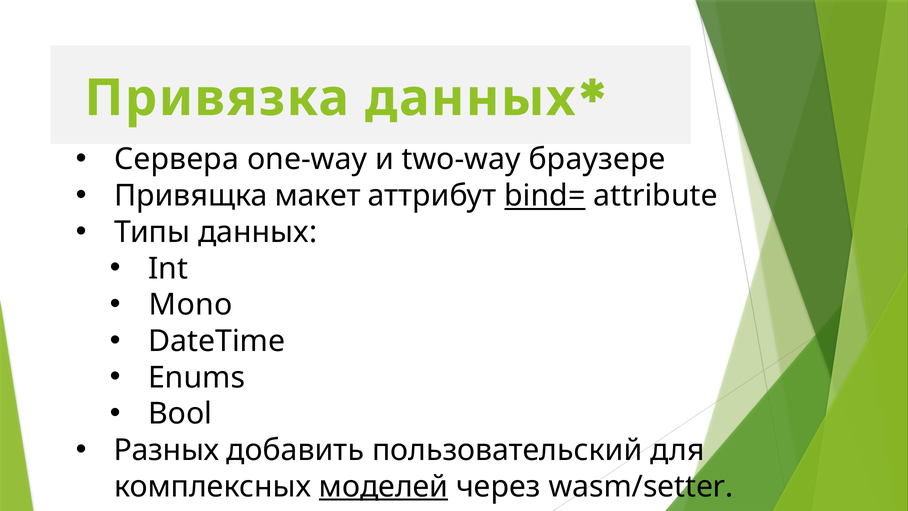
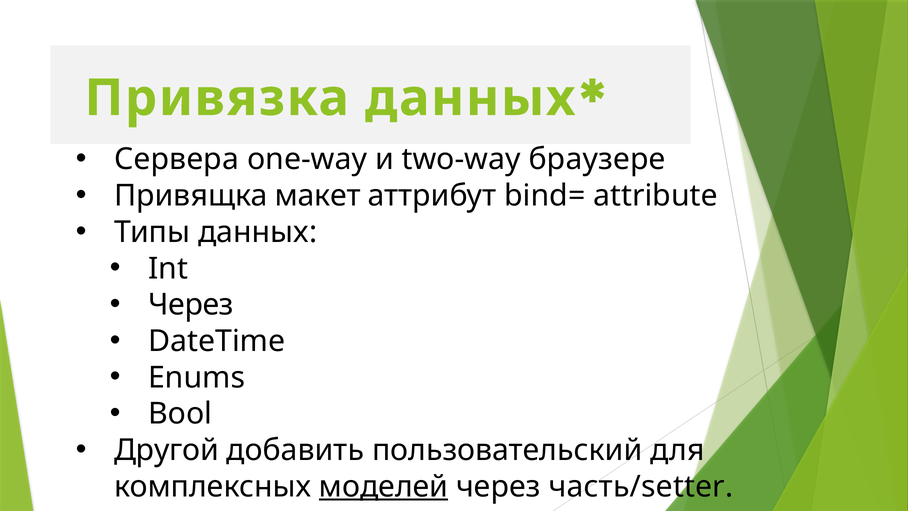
bind= underline: present -> none
Mono at (191, 305): Mono -> Через
Разных: Разных -> Другой
wasm/setter: wasm/setter -> часть/setter
